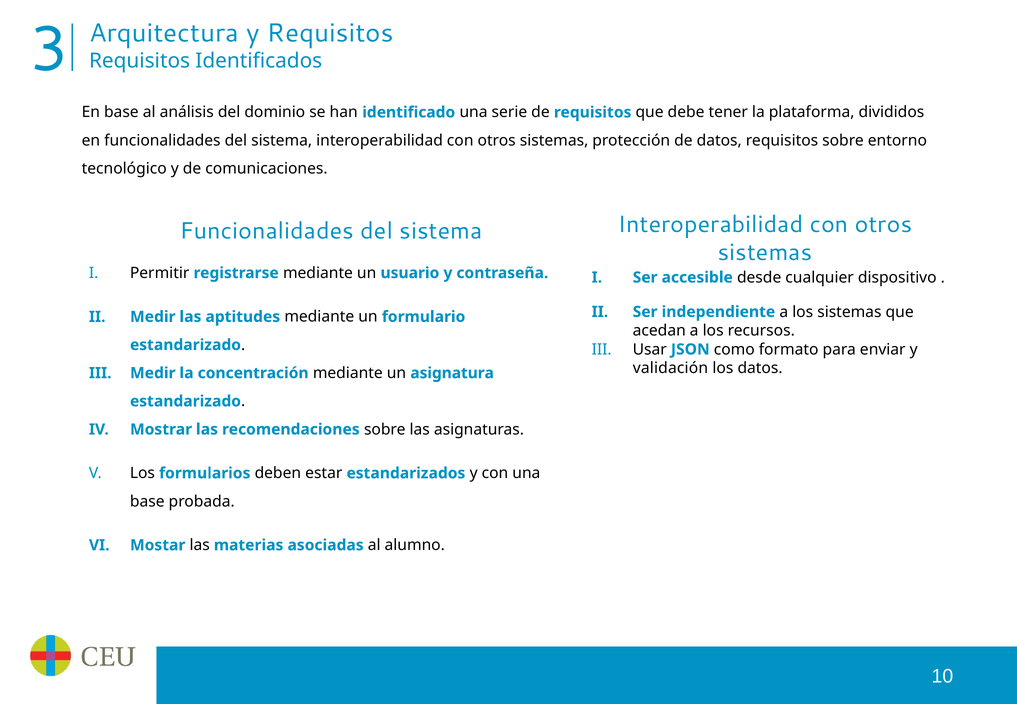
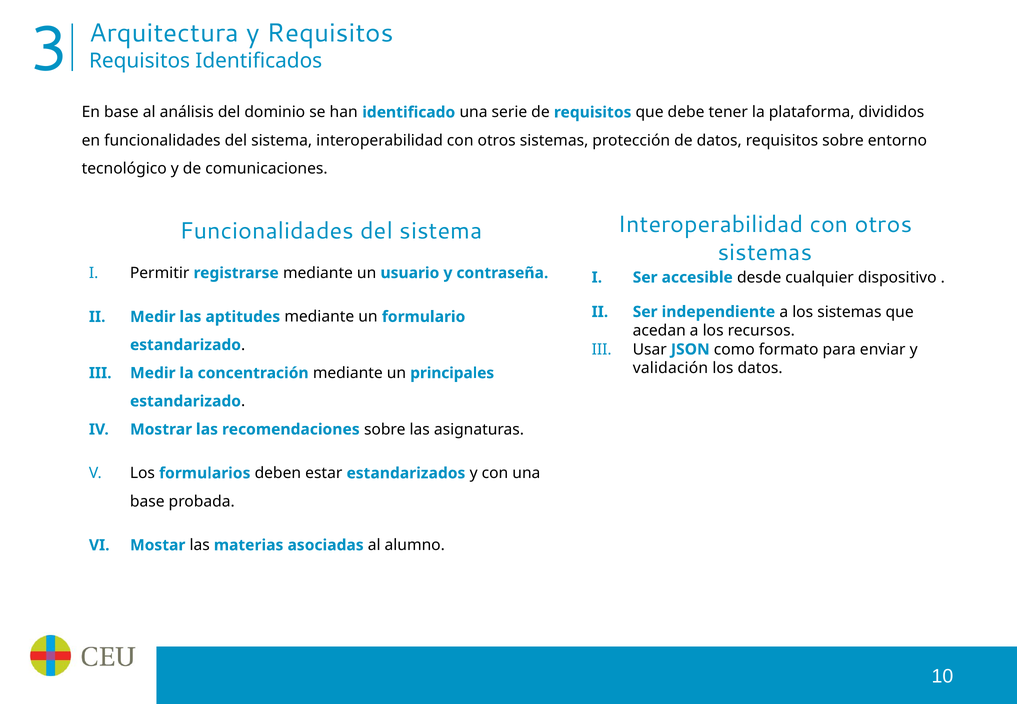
asignatura: asignatura -> principales
